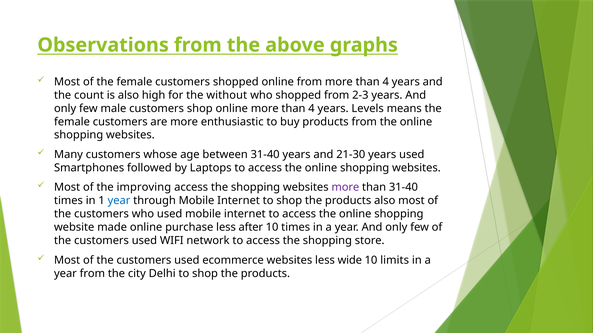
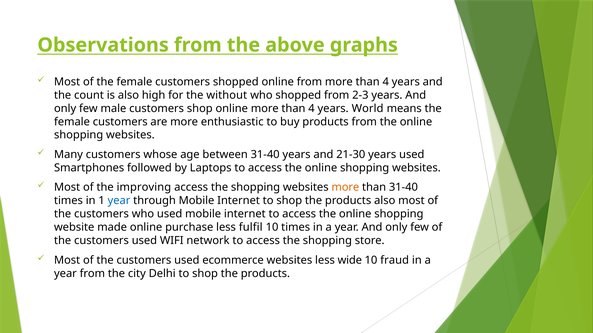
Levels: Levels -> World
more at (345, 188) colour: purple -> orange
after: after -> fulfil
limits: limits -> fraud
